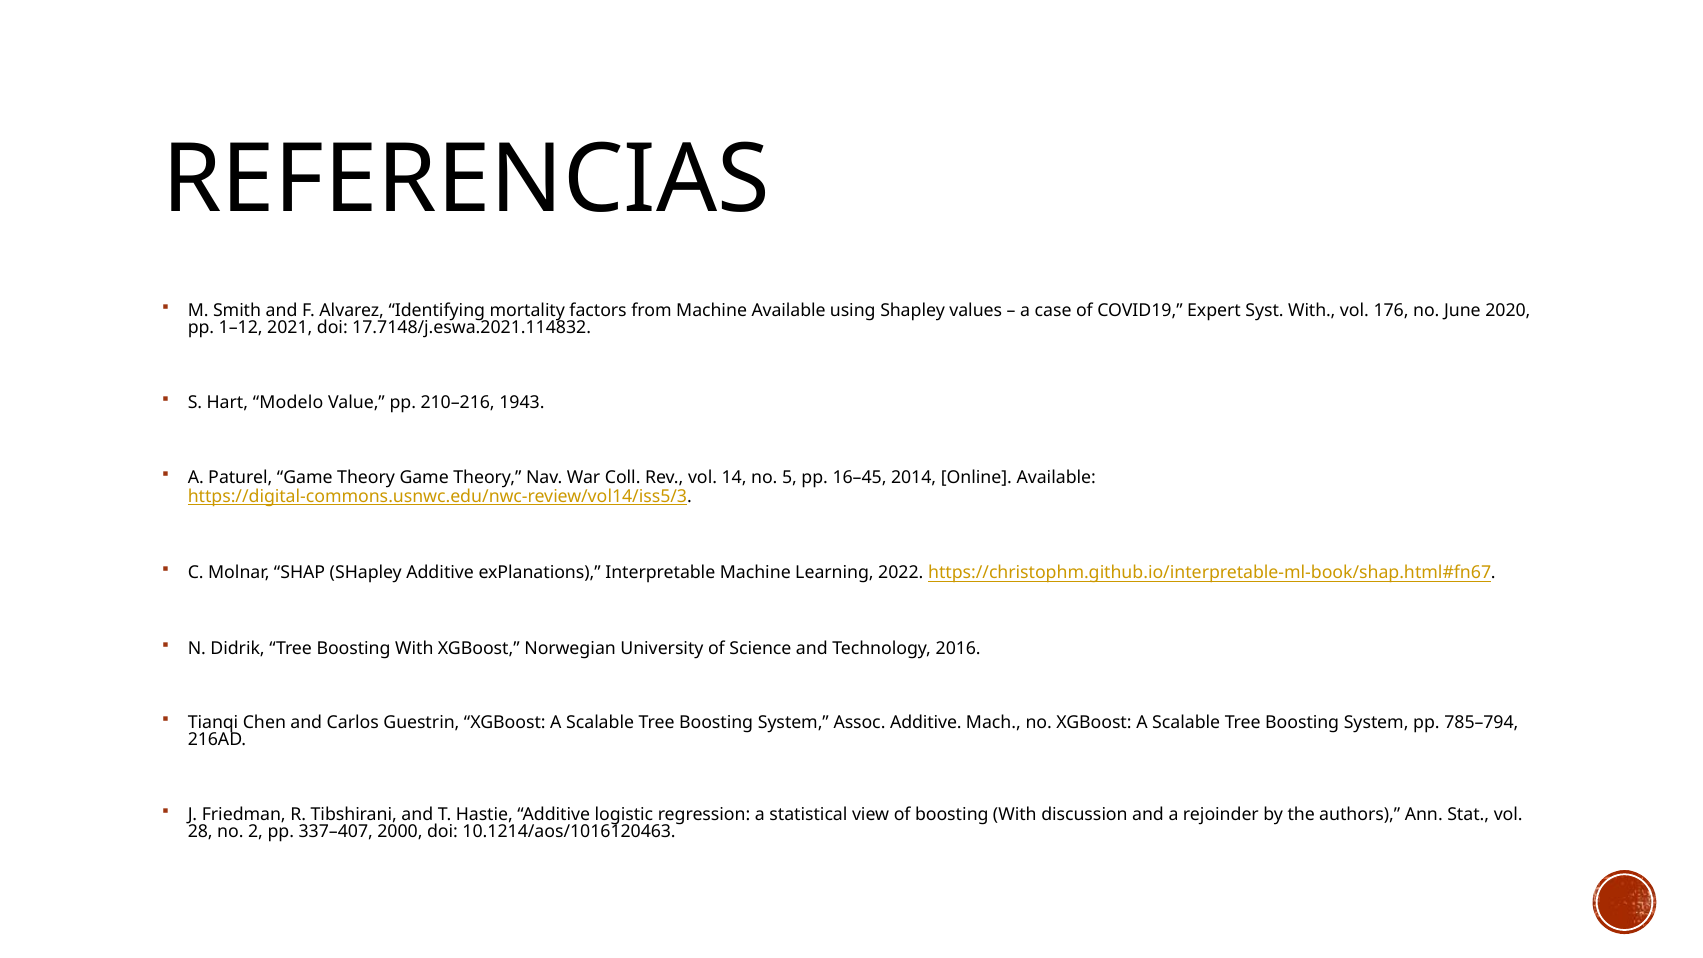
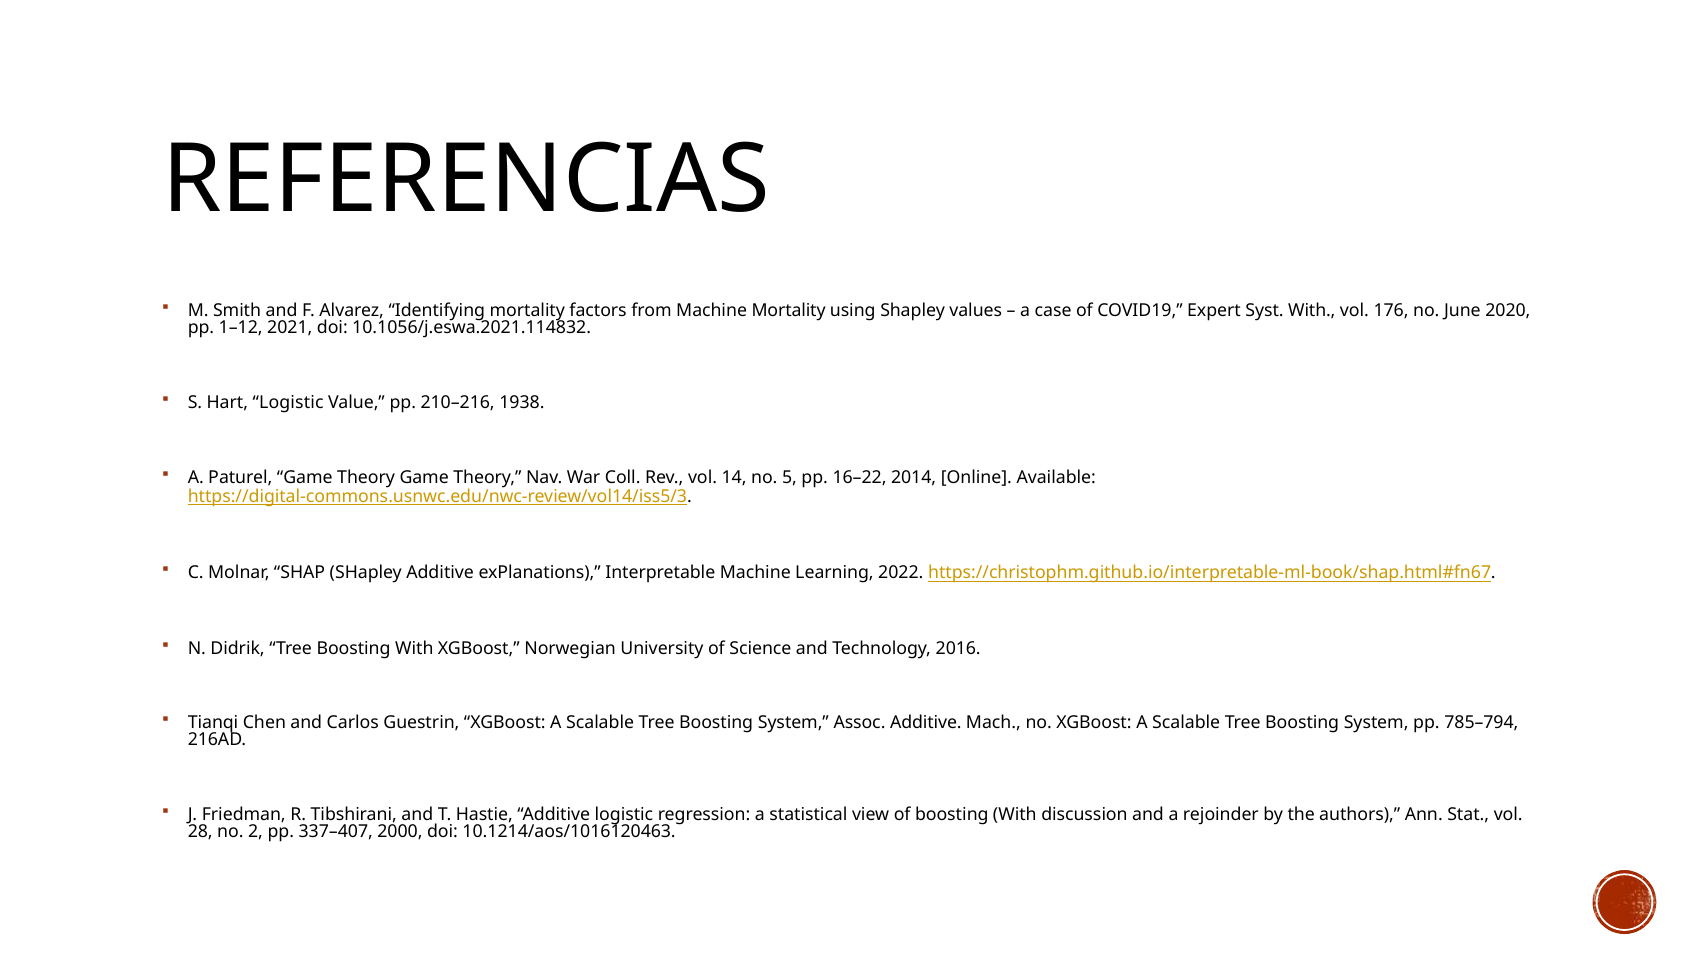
Machine Available: Available -> Mortality
17.7148/j.eswa.2021.114832: 17.7148/j.eswa.2021.114832 -> 10.1056/j.eswa.2021.114832
Hart Modelo: Modelo -> Logistic
1943: 1943 -> 1938
16–45: 16–45 -> 16–22
